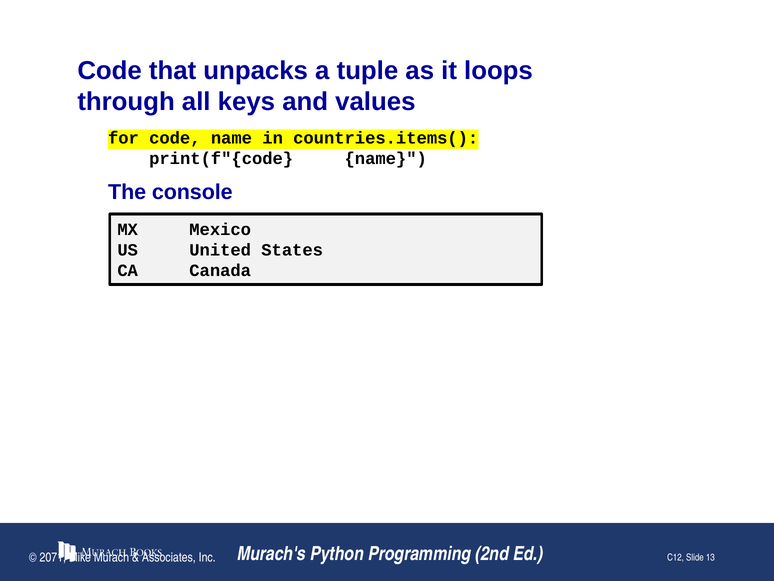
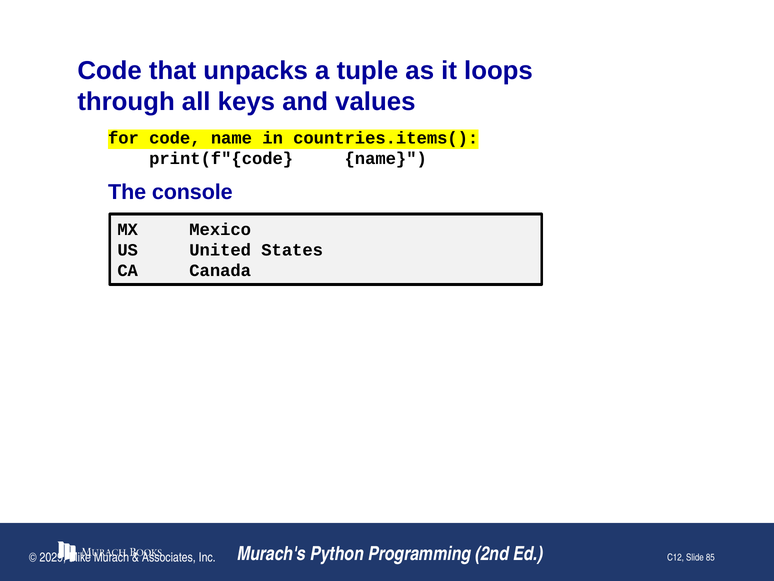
2071: 2071 -> 2029
13: 13 -> 85
